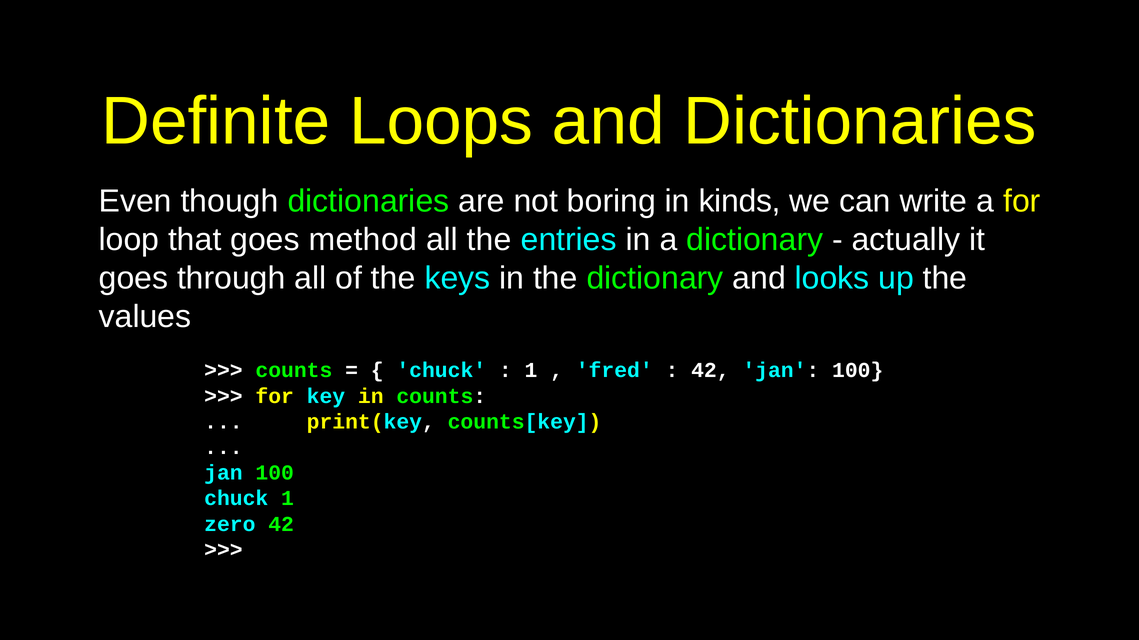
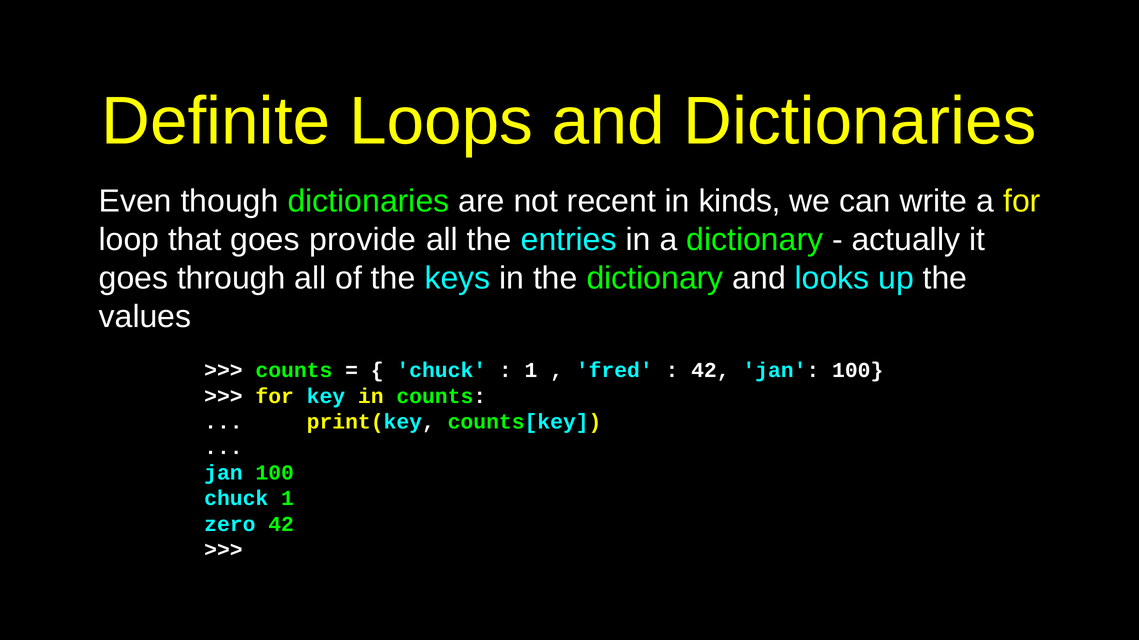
boring: boring -> recent
method: method -> provide
